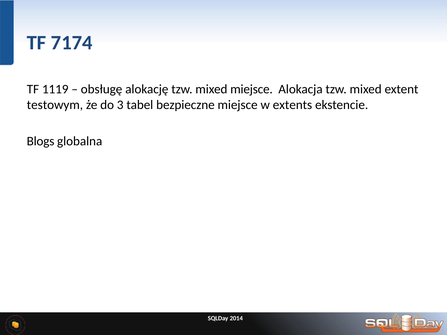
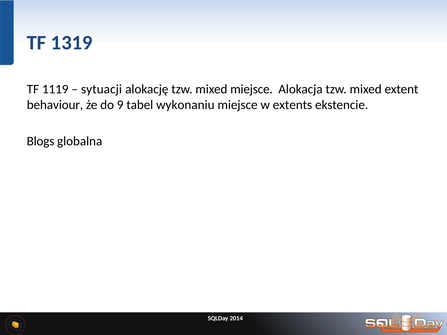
7174: 7174 -> 1319
obsługę: obsługę -> sytuacji
testowym: testowym -> behaviour
3: 3 -> 9
bezpieczne: bezpieczne -> wykonaniu
